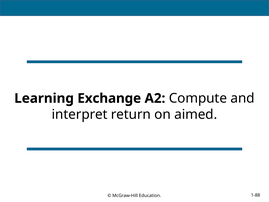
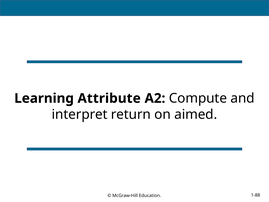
Exchange: Exchange -> Attribute
